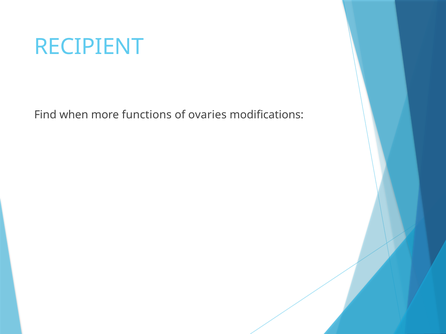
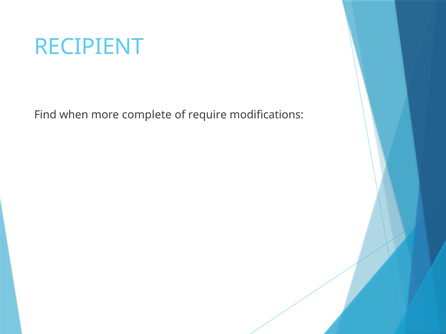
functions: functions -> complete
ovaries: ovaries -> require
